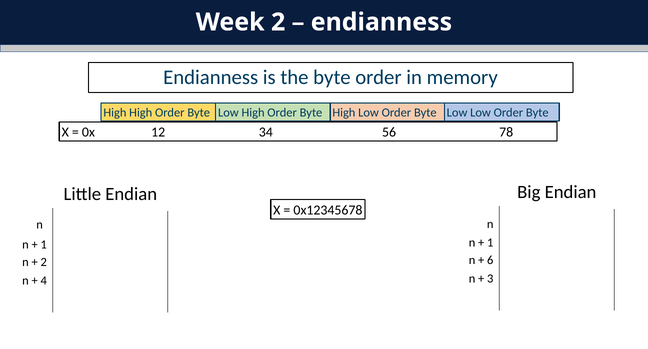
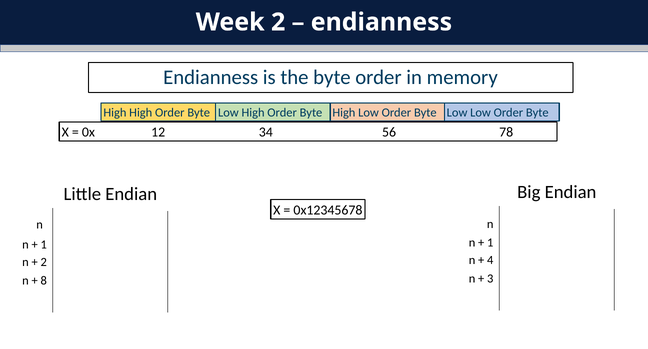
6: 6 -> 4
4: 4 -> 8
